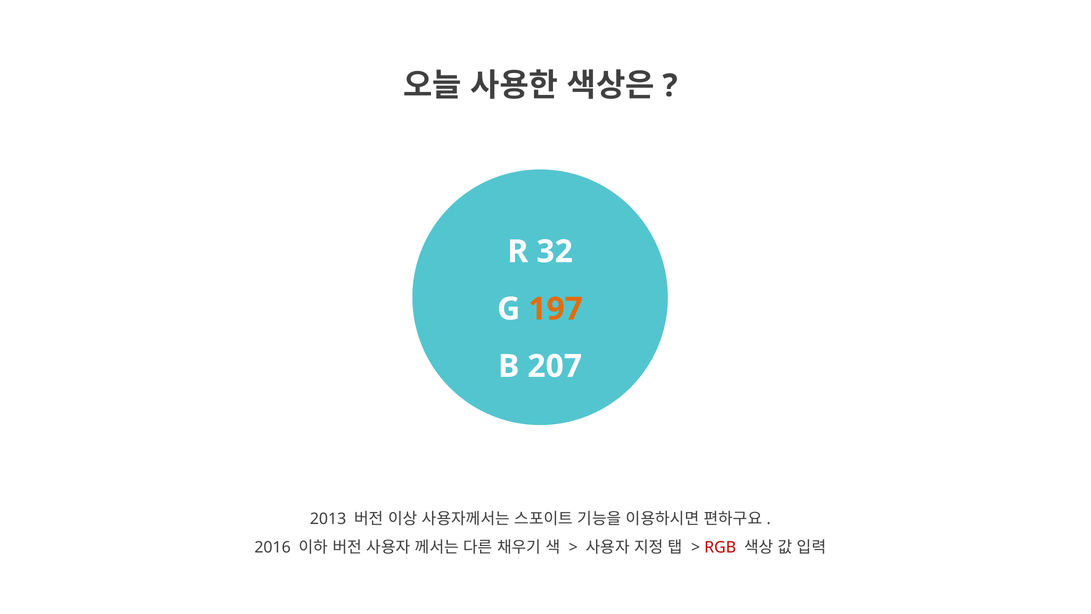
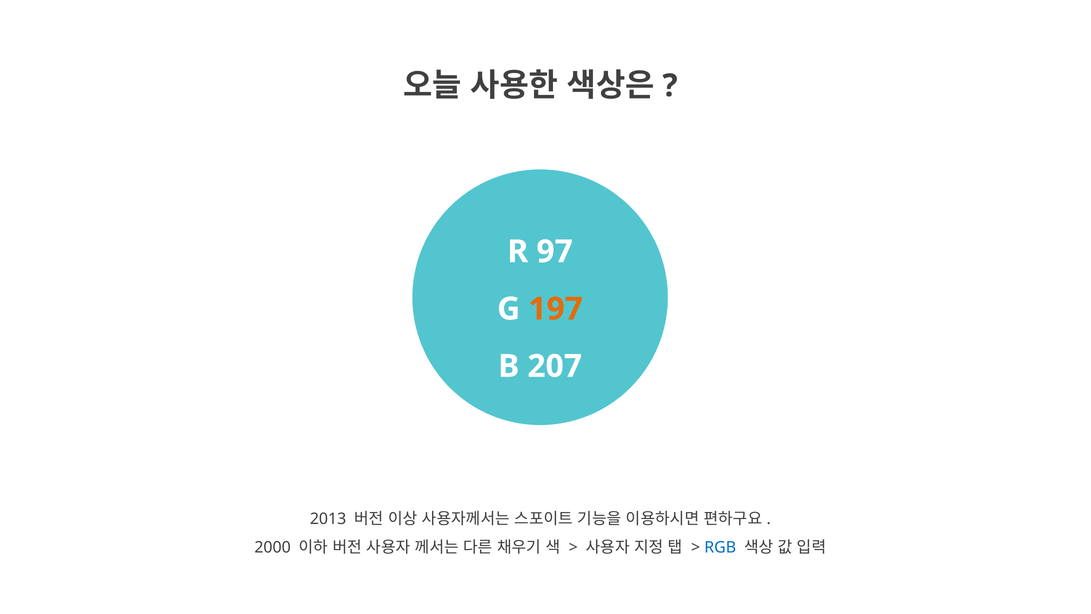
32: 32 -> 97
2016: 2016 -> 2000
RGB colour: red -> blue
